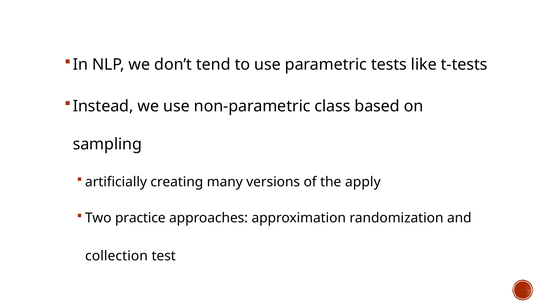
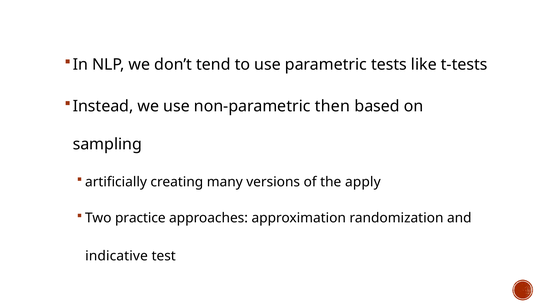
class: class -> then
collection: collection -> indicative
